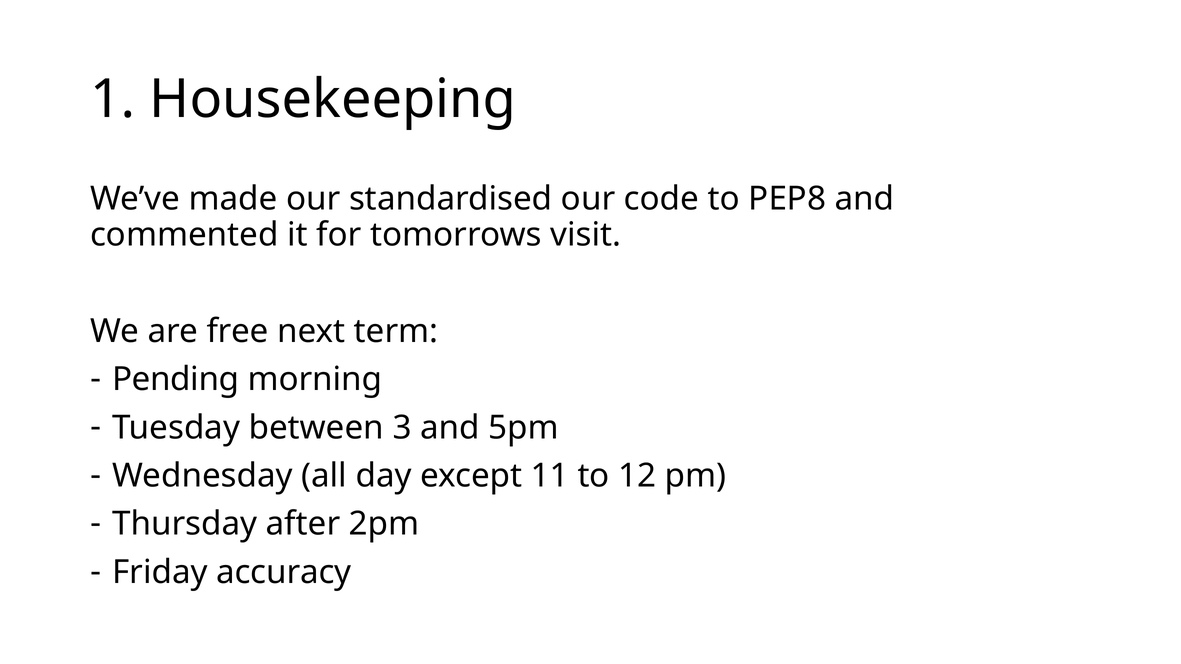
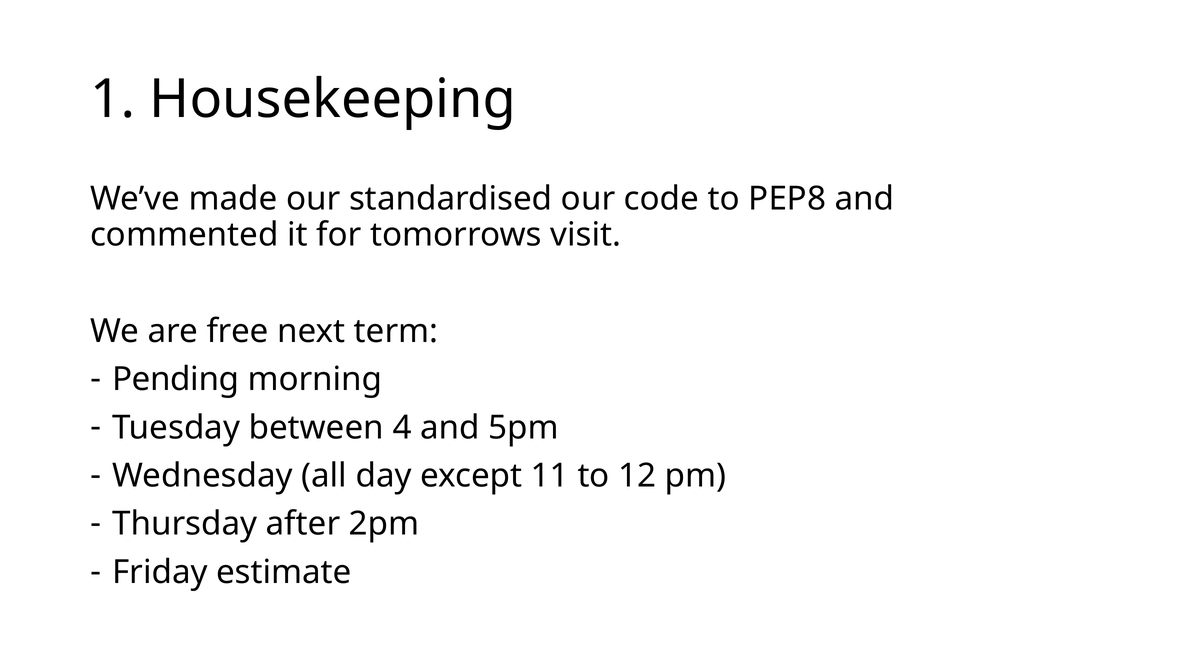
3: 3 -> 4
accuracy: accuracy -> estimate
